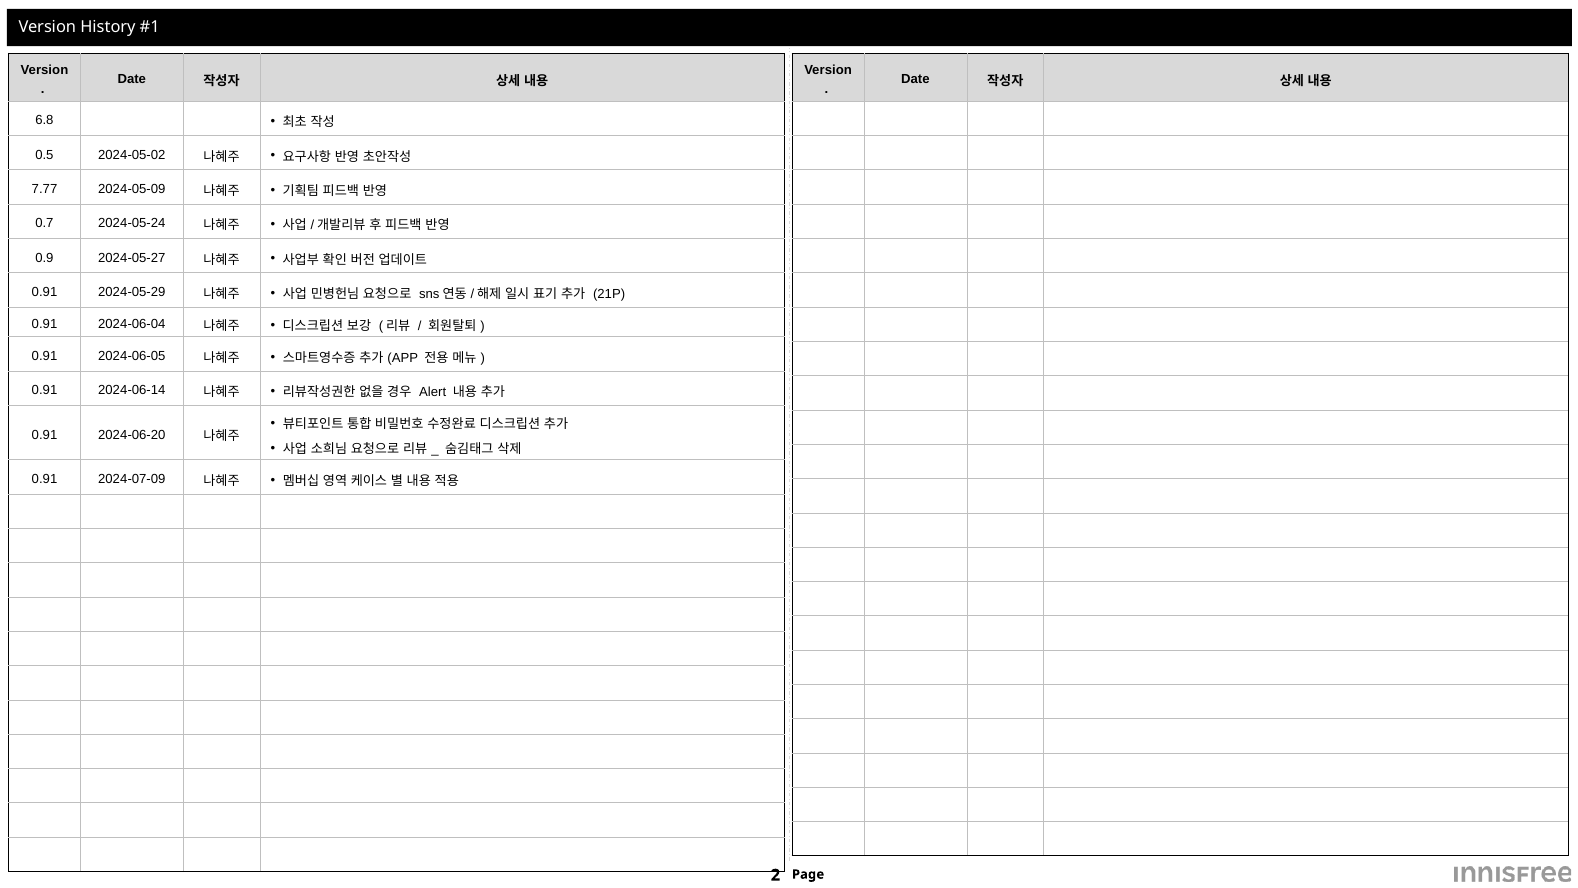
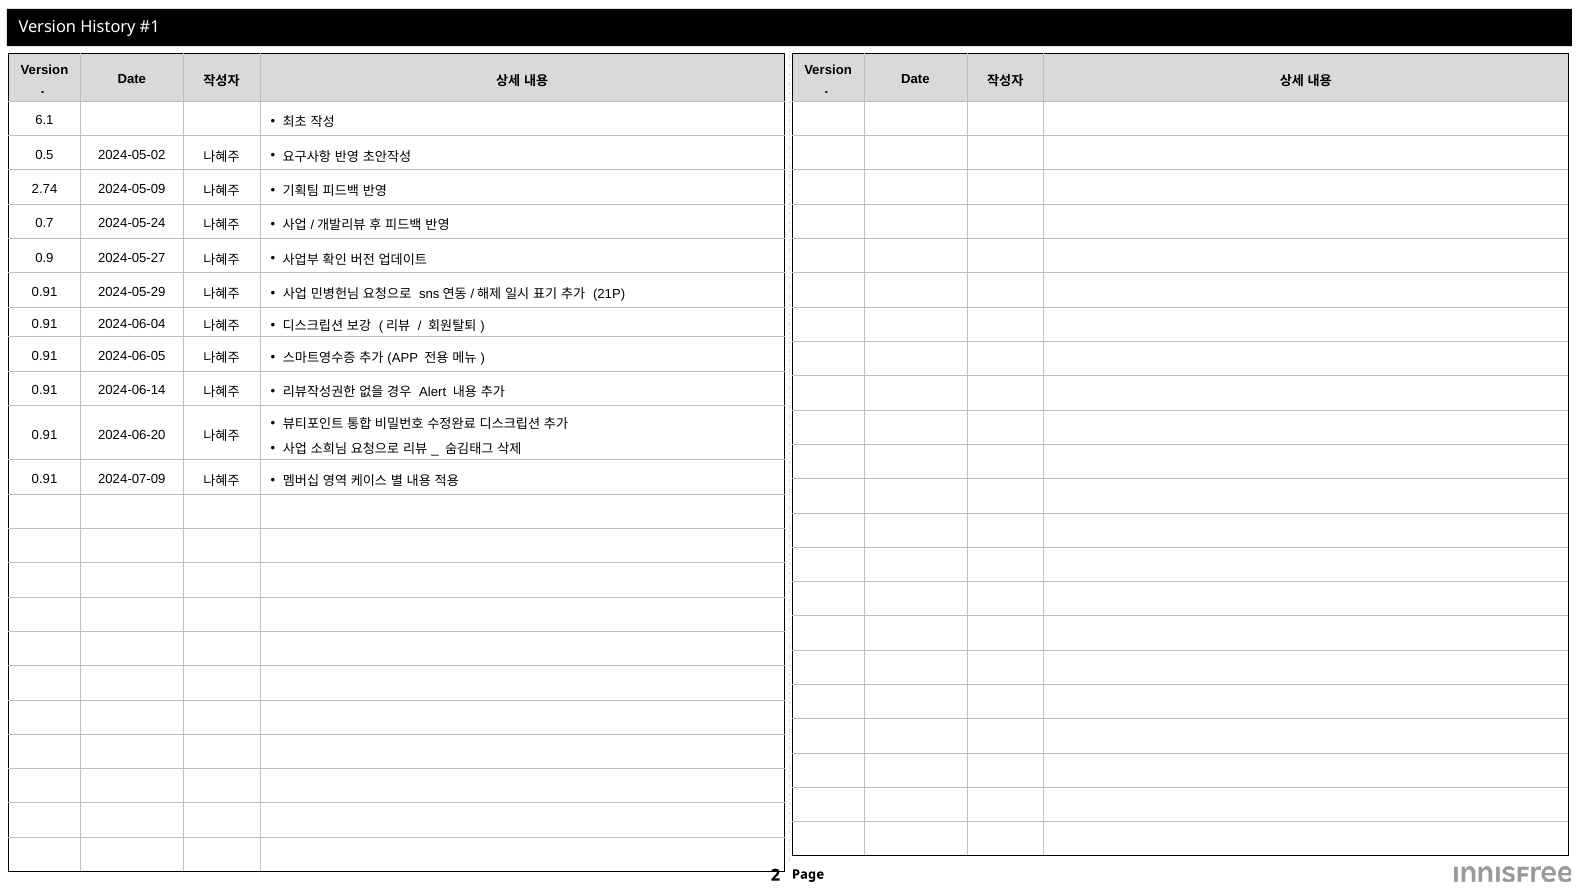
6.8: 6.8 -> 6.1
7.77: 7.77 -> 2.74
